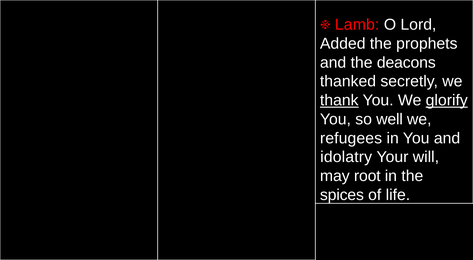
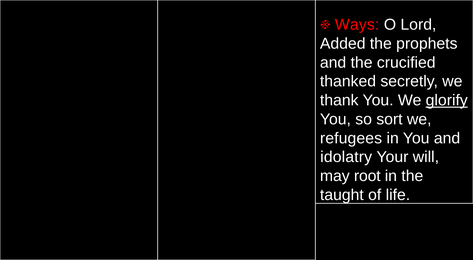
Lamb: Lamb -> Ways
deacons: deacons -> crucified
thank underline: present -> none
well: well -> sort
spices: spices -> taught
